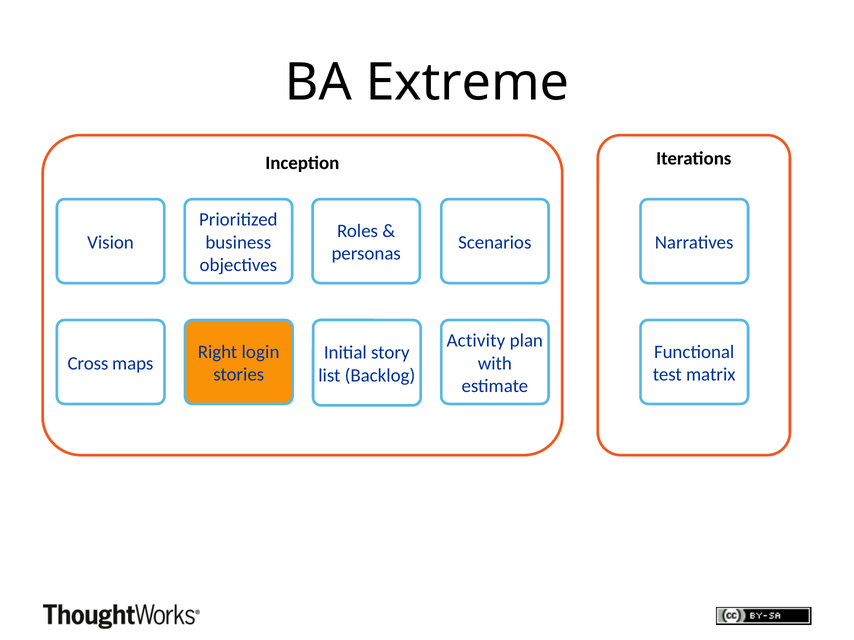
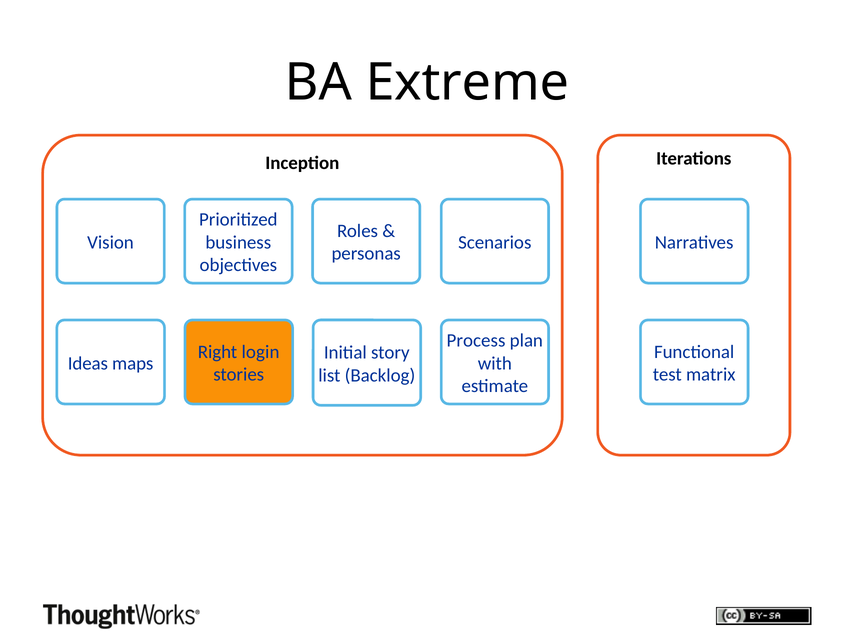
Activity: Activity -> Process
Cross: Cross -> Ideas
